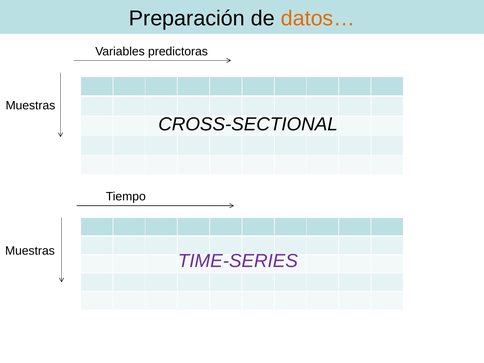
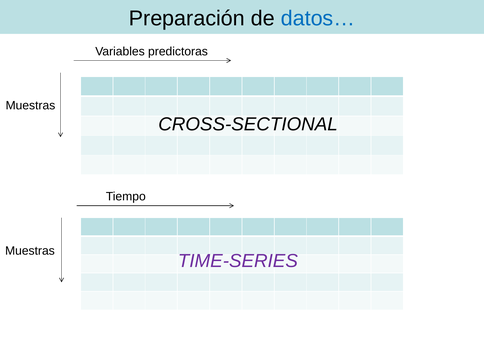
datos… colour: orange -> blue
